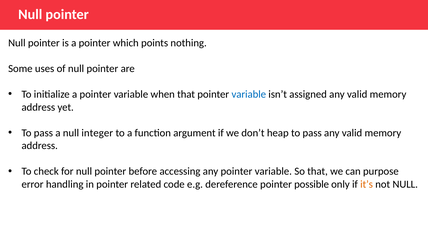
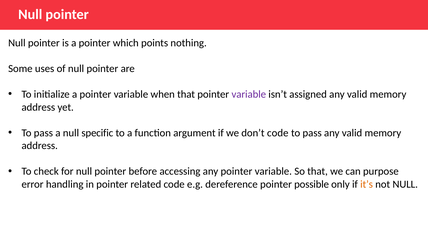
variable at (249, 94) colour: blue -> purple
integer: integer -> specific
don’t heap: heap -> code
